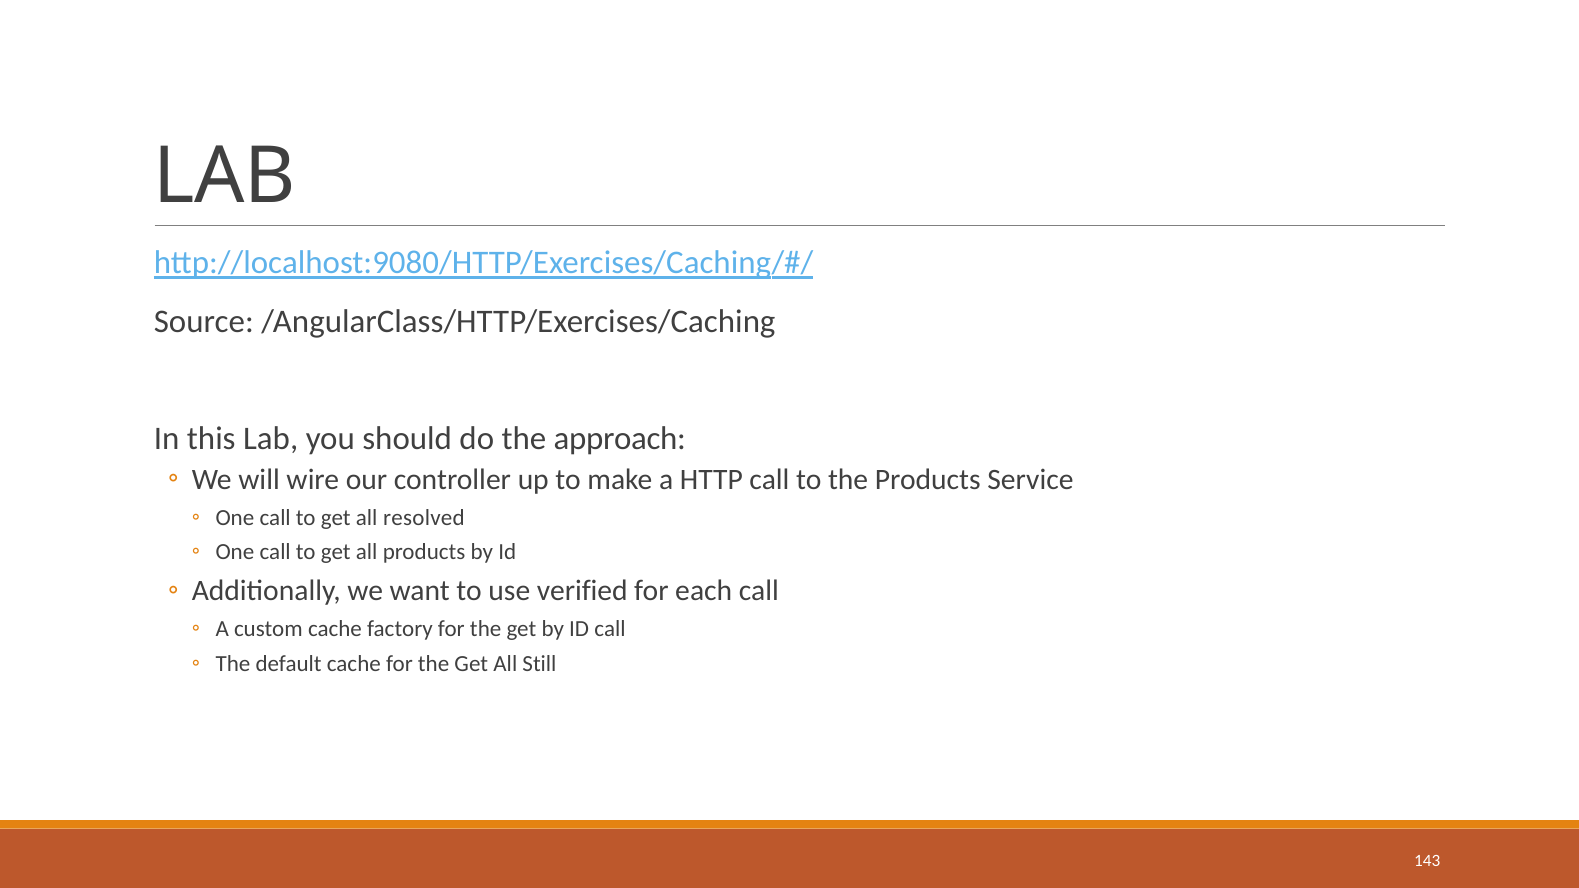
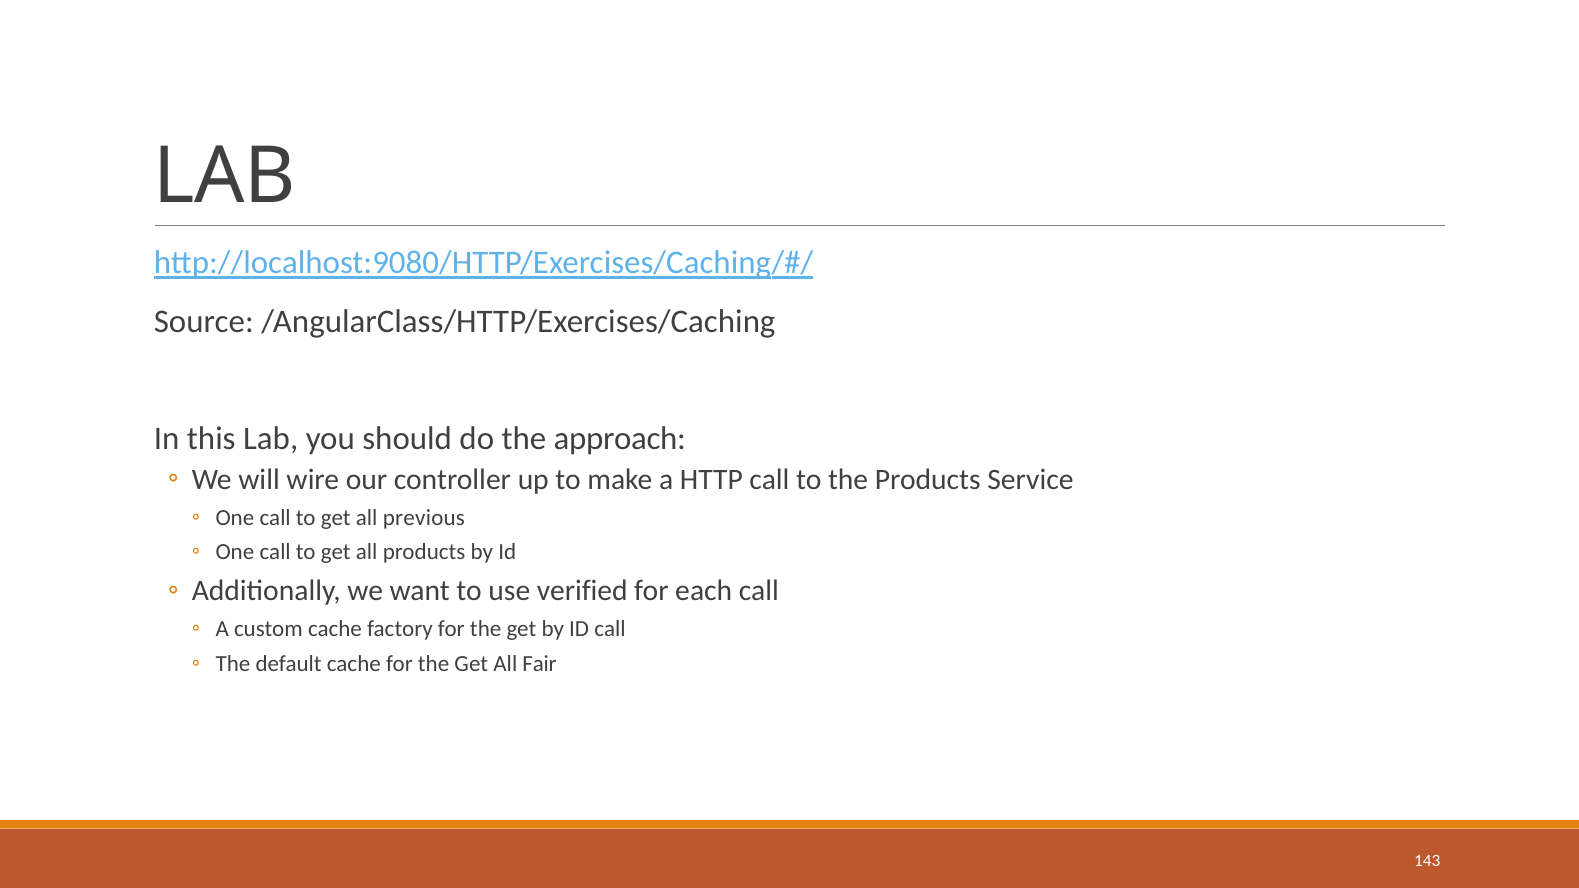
resolved: resolved -> previous
Still: Still -> Fair
